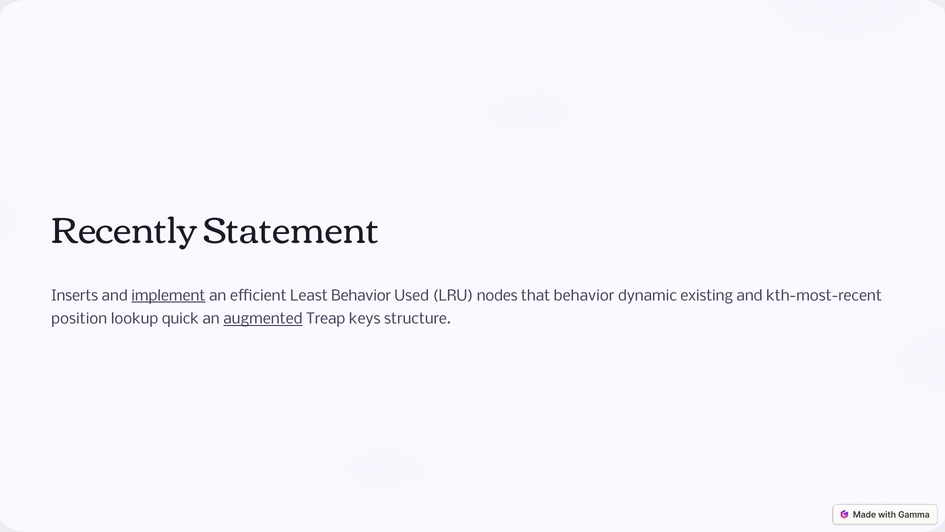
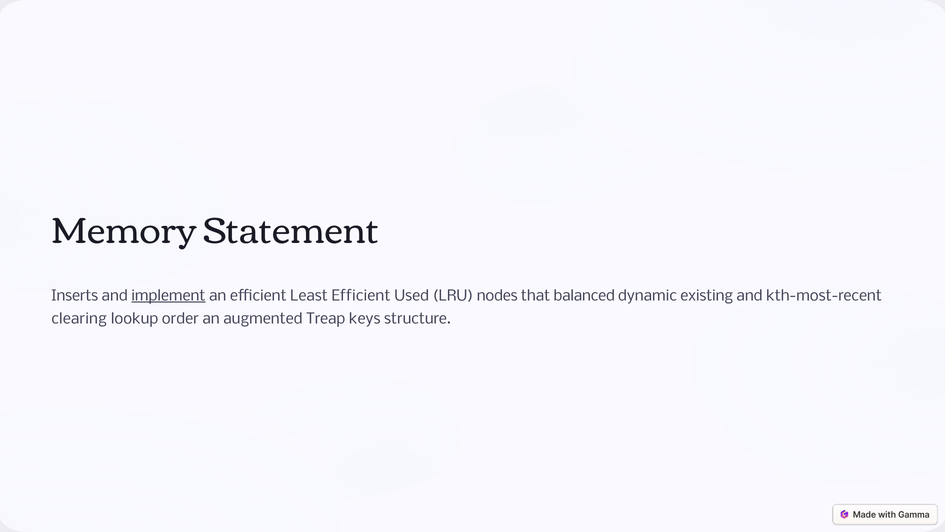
Recently: Recently -> Memory
Least Behavior: Behavior -> Efficient
that behavior: behavior -> balanced
position: position -> clearing
quick: quick -> order
augmented underline: present -> none
